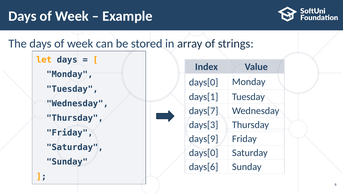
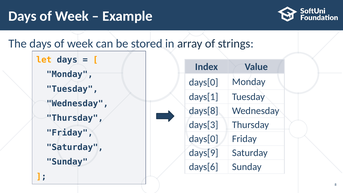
days[7: days[7 -> days[8
days[9 at (204, 139): days[9 -> days[0
days[0 at (204, 153): days[0 -> days[9
